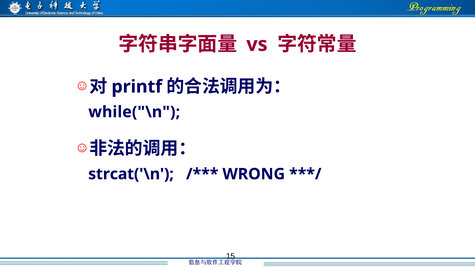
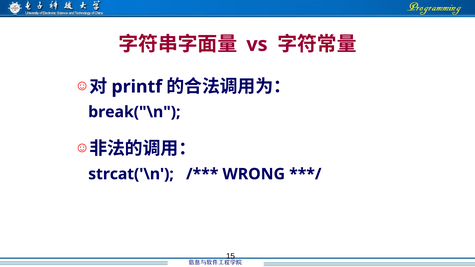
while("\n: while("\n -> break("\n
